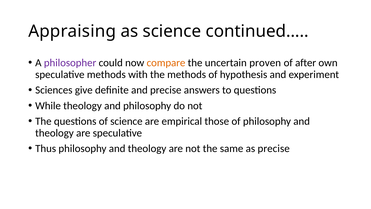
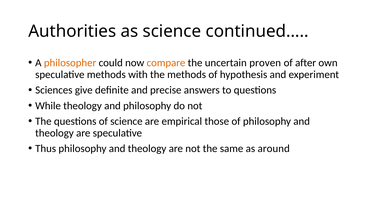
Appraising: Appraising -> Authorities
philosopher colour: purple -> orange
as precise: precise -> around
